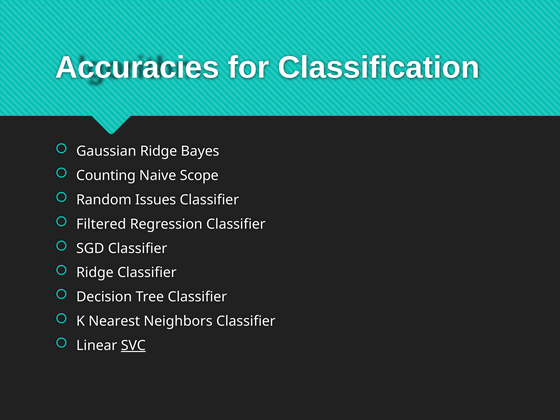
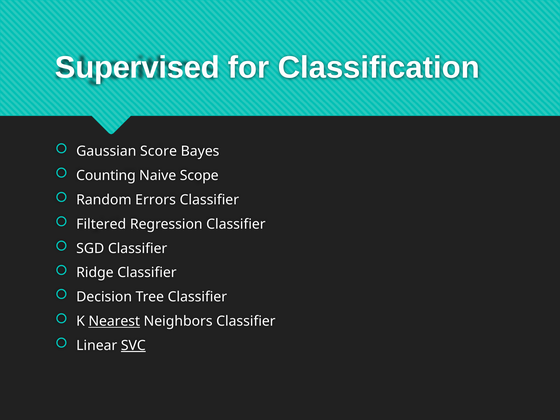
Accuracies: Accuracies -> Supervised
Gaussian Ridge: Ridge -> Score
Issues: Issues -> Errors
Nearest underline: none -> present
